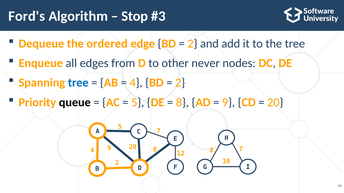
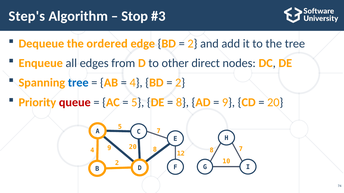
Ford's: Ford's -> Step's
never: never -> direct
queue colour: black -> red
